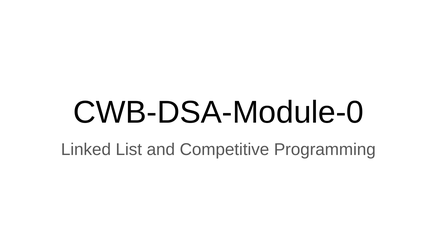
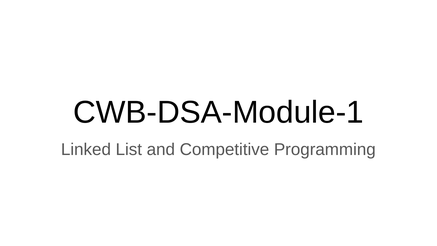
CWB-DSA-Module-0: CWB-DSA-Module-0 -> CWB-DSA-Module-1
